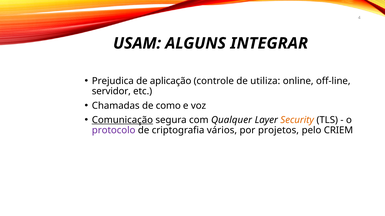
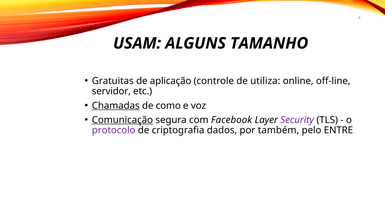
INTEGRAR: INTEGRAR -> TAMANHO
Prejudica: Prejudica -> Gratuitas
Chamadas underline: none -> present
Qualquer: Qualquer -> Facebook
Security colour: orange -> purple
vários: vários -> dados
projetos: projetos -> também
CRIEM: CRIEM -> ENTRE
